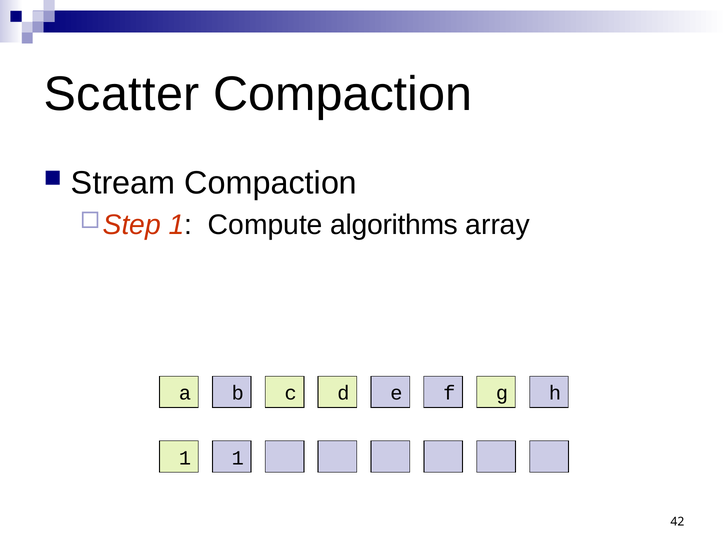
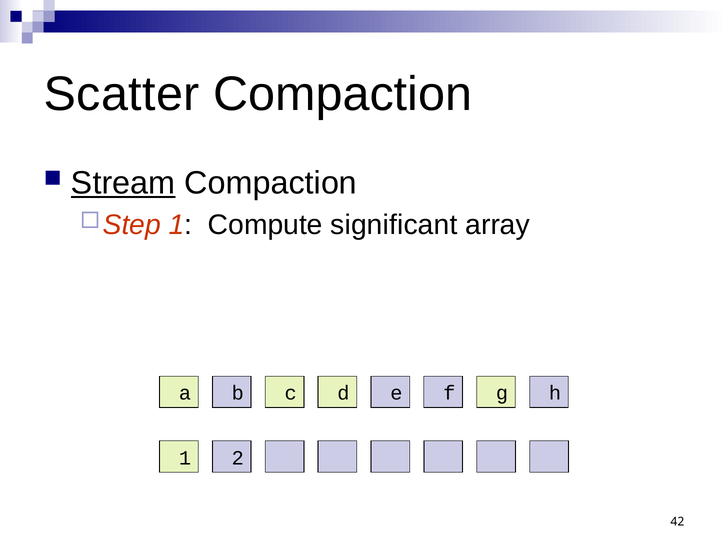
Stream underline: none -> present
algorithms: algorithms -> significant
1 1: 1 -> 2
